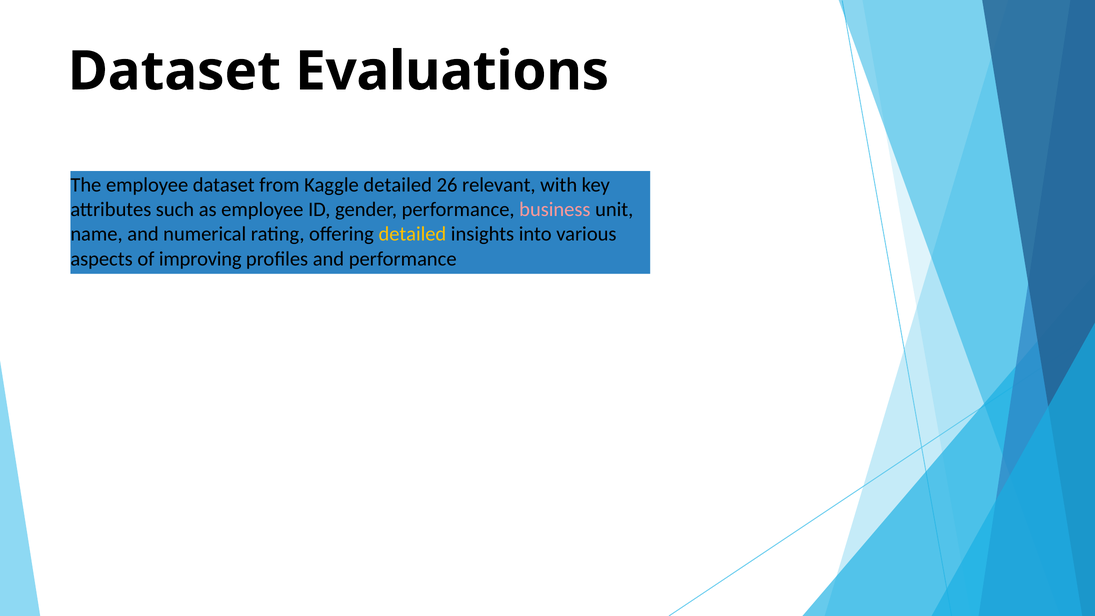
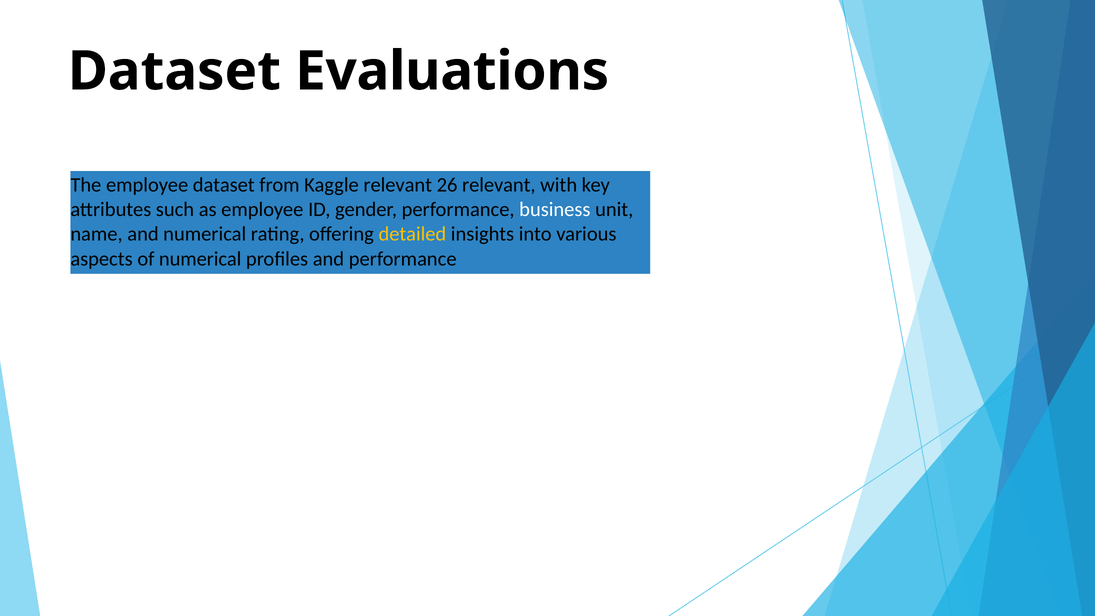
Kaggle detailed: detailed -> relevant
business colour: pink -> white
of improving: improving -> numerical
